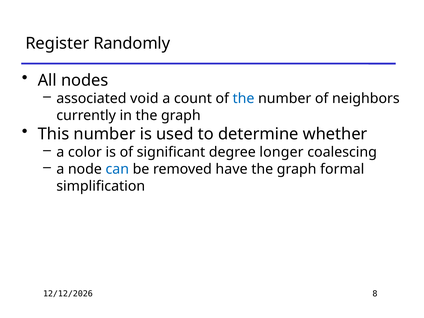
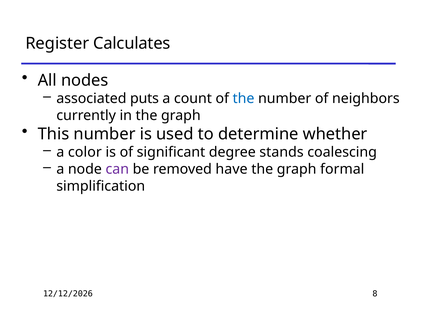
Randomly: Randomly -> Calculates
void: void -> puts
longer: longer -> stands
can colour: blue -> purple
